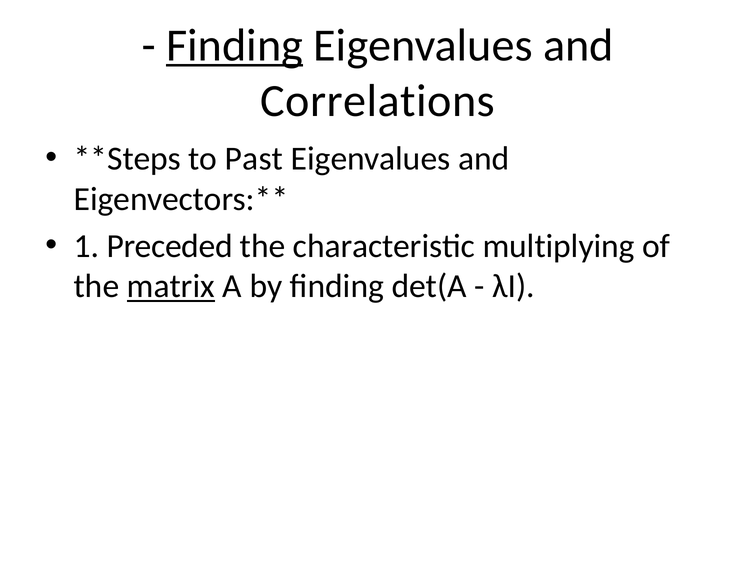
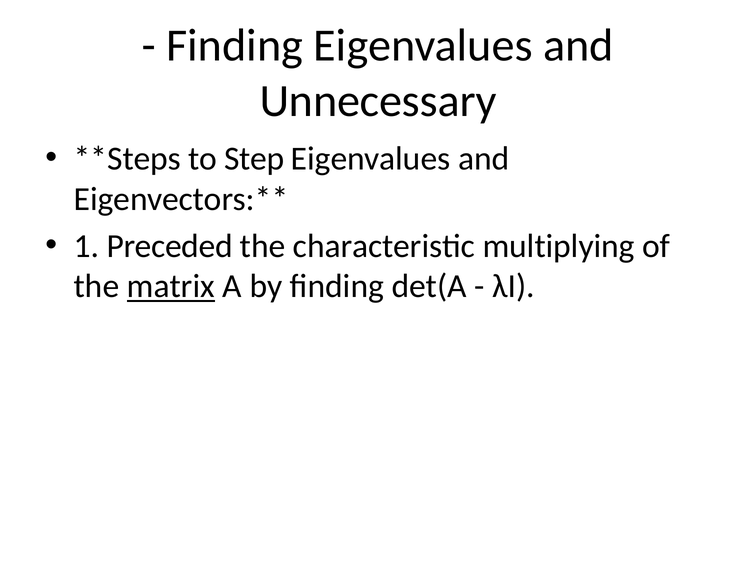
Finding at (235, 45) underline: present -> none
Correlations: Correlations -> Unnecessary
Past: Past -> Step
